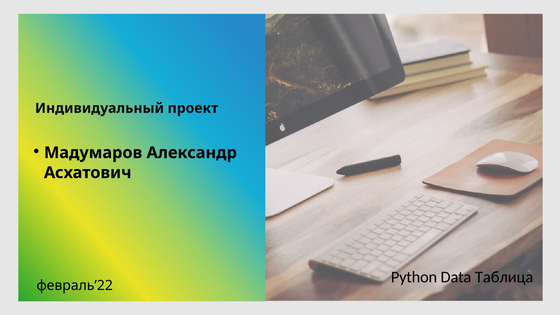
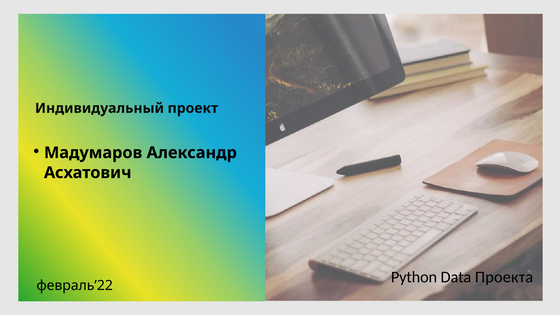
Таблица: Таблица -> Проекта
